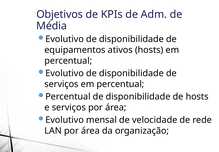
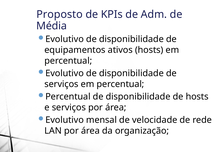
Objetivos: Objetivos -> Proposto
